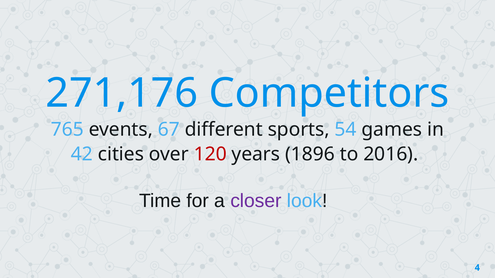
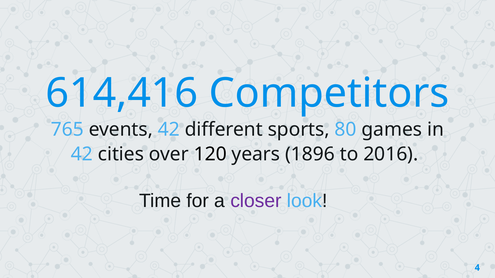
271,176: 271,176 -> 614,416
events 67: 67 -> 42
54: 54 -> 80
120 colour: red -> black
